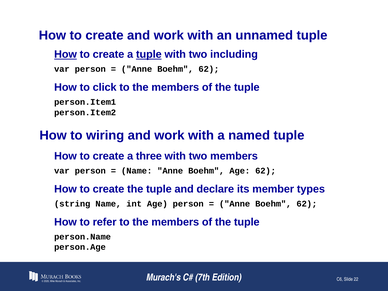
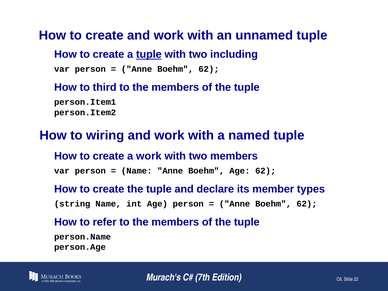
How at (66, 54) underline: present -> none
click: click -> third
a three: three -> work
